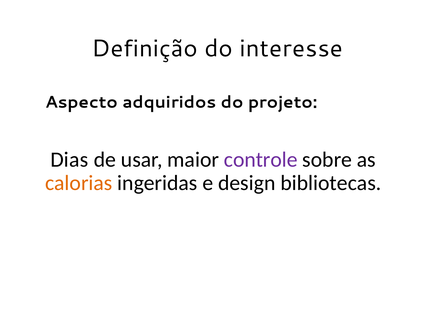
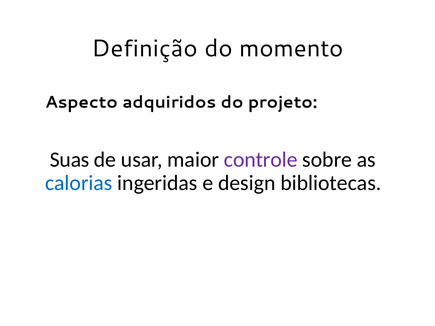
interesse: interesse -> momento
Dias: Dias -> Suas
calorias colour: orange -> blue
